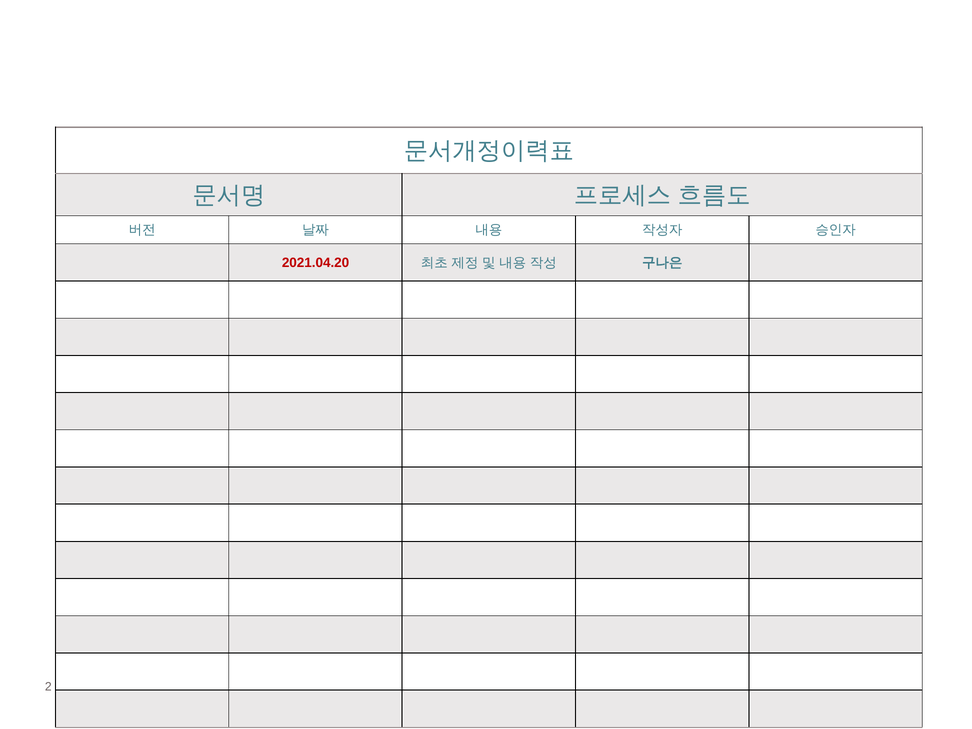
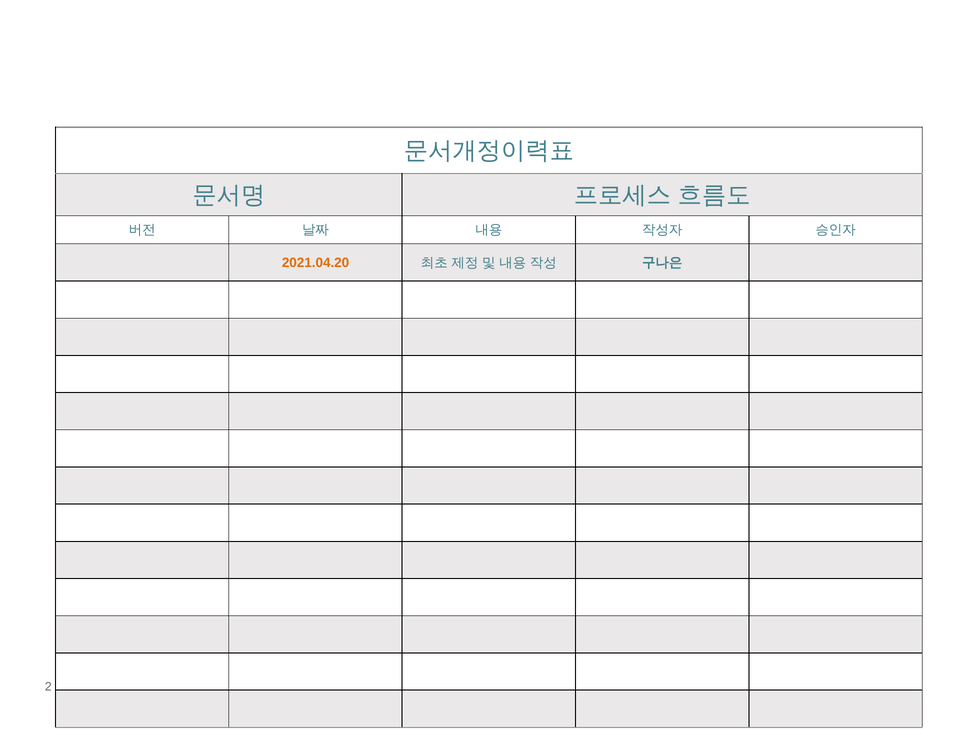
2021.04.20 colour: red -> orange
